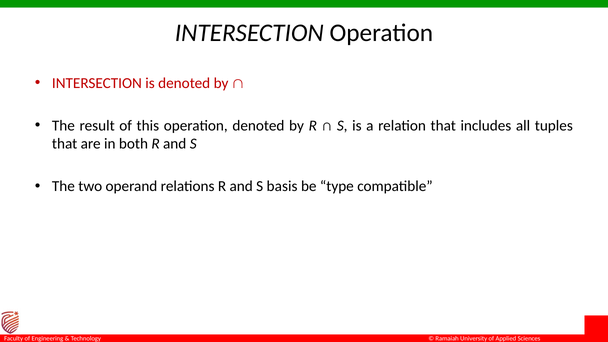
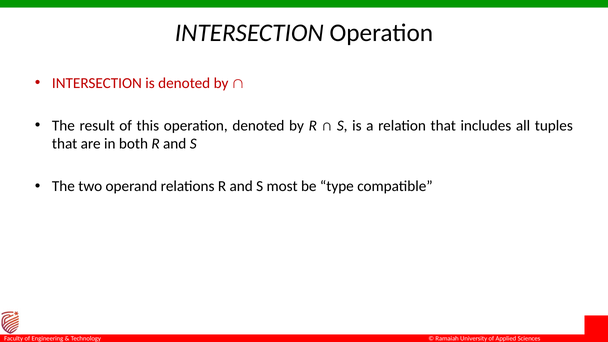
basis: basis -> most
